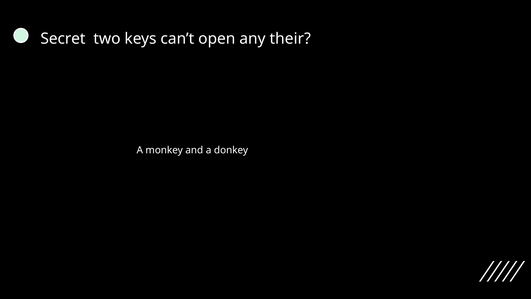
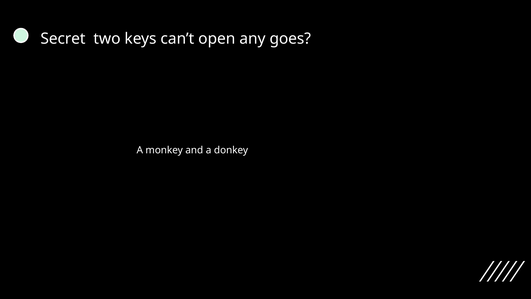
their: their -> goes
